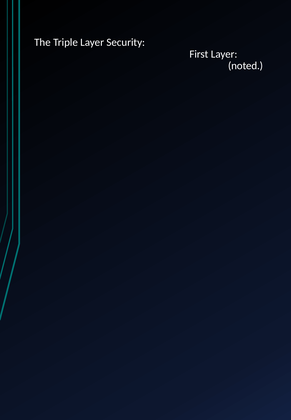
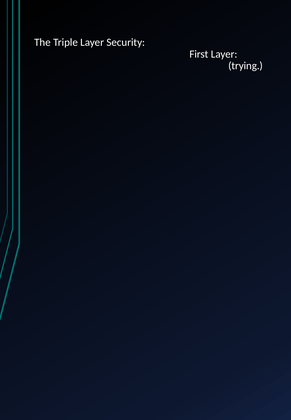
noted: noted -> trying
